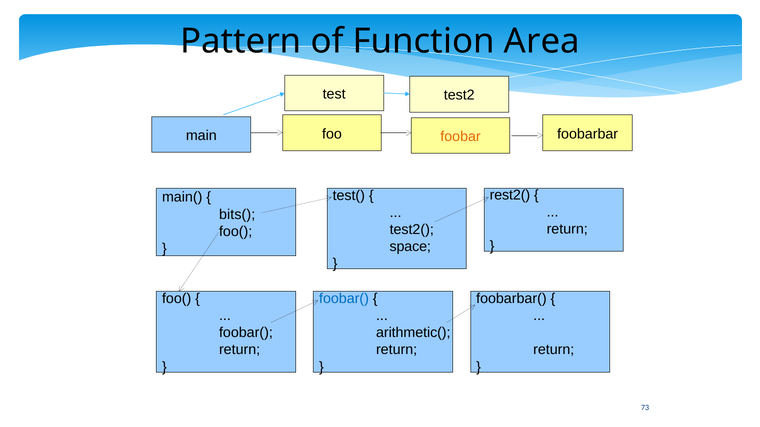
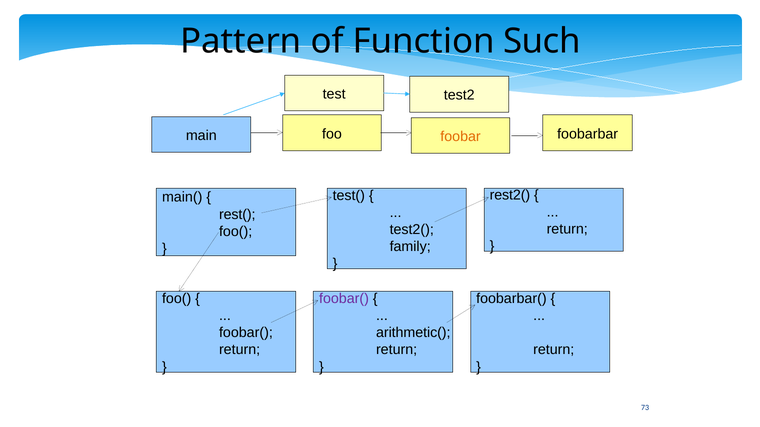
Area: Area -> Such
bits(: bits( -> rest(
space: space -> family
foobar( at (344, 299) colour: blue -> purple
